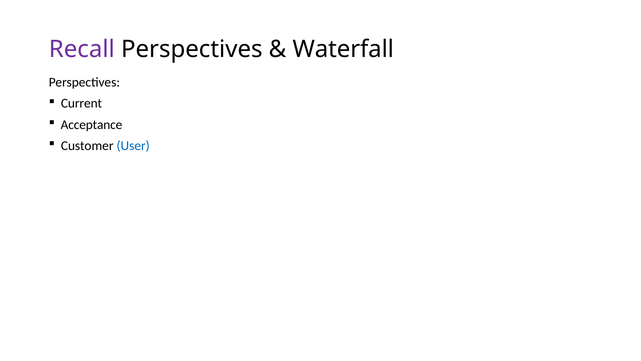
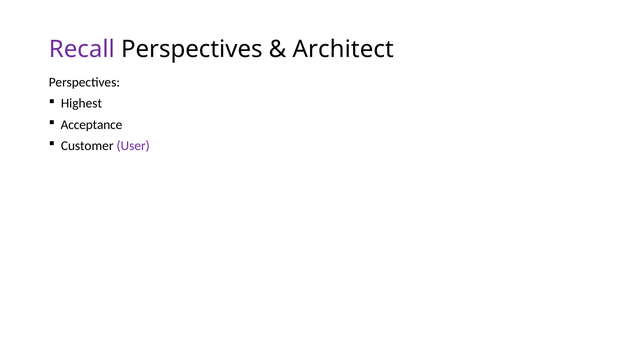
Waterfall: Waterfall -> Architect
Current: Current -> Highest
User colour: blue -> purple
